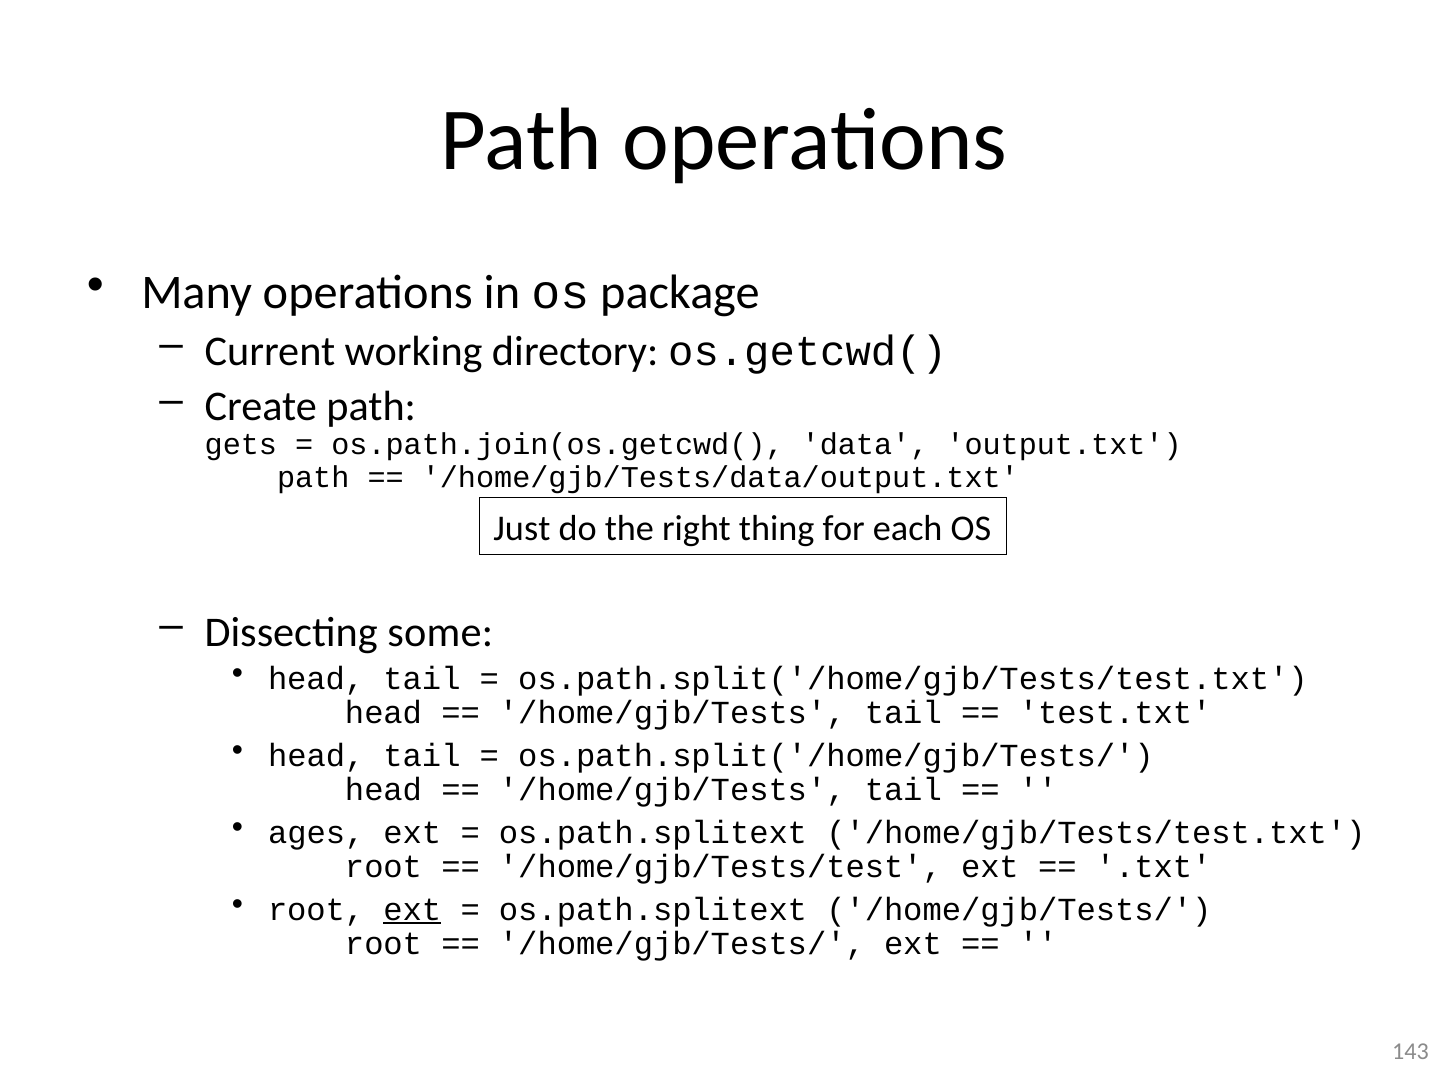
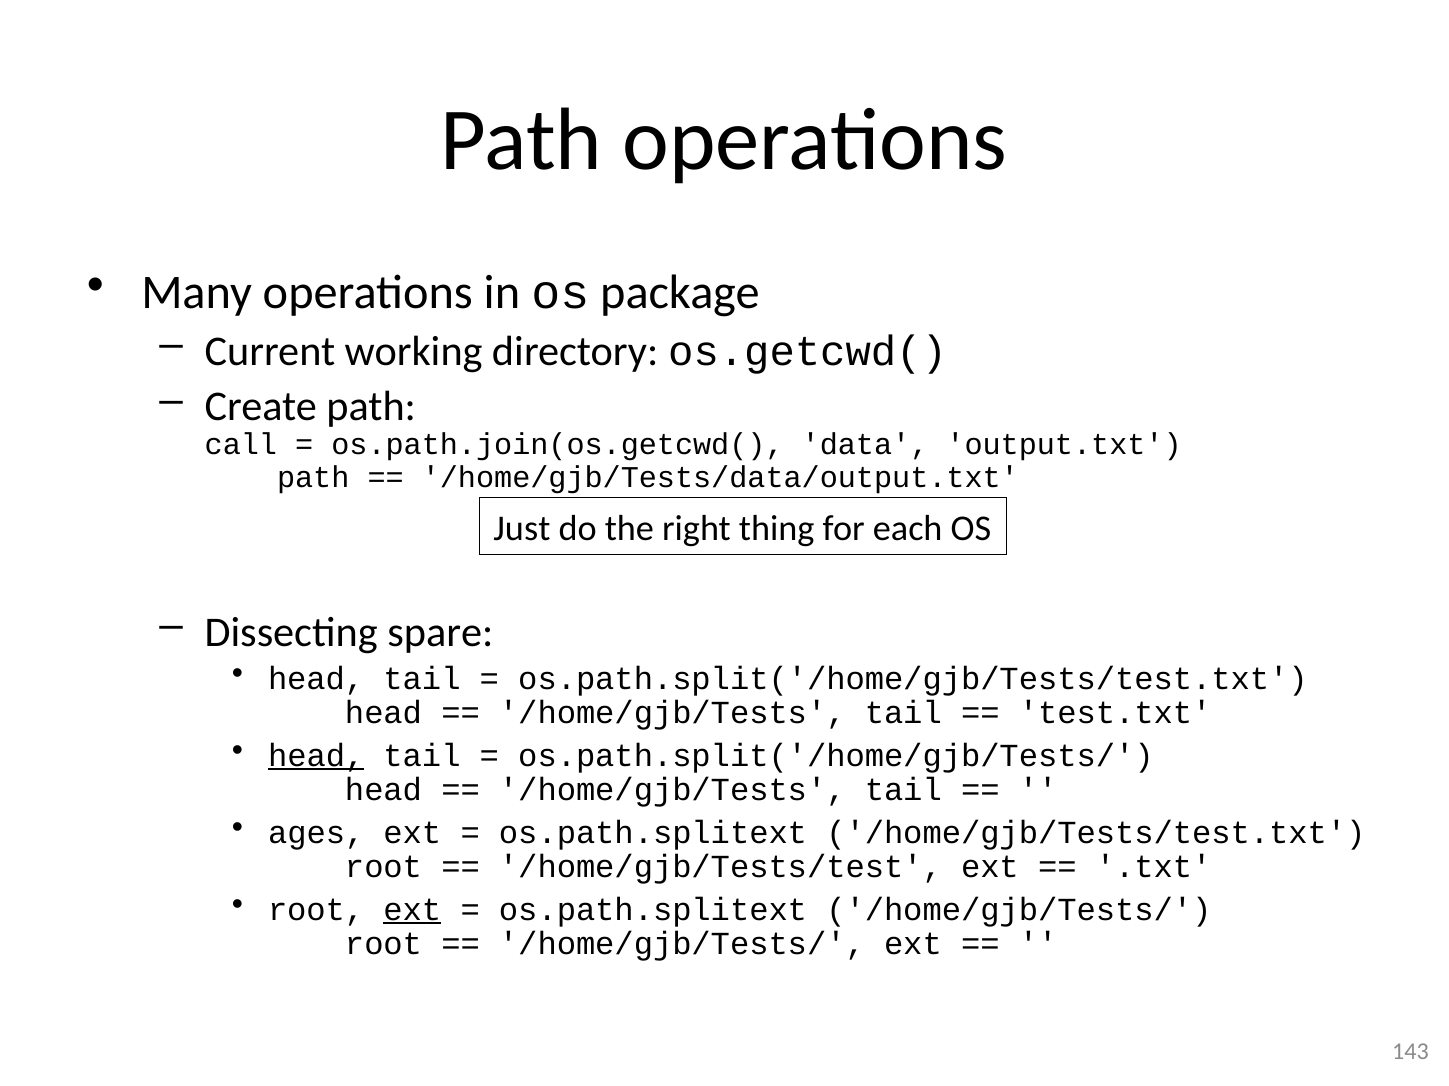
gets: gets -> call
some: some -> spare
head at (316, 756) underline: none -> present
